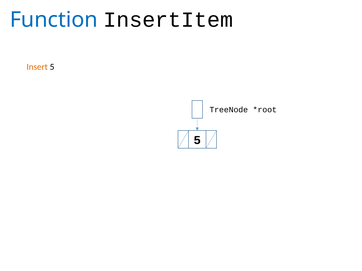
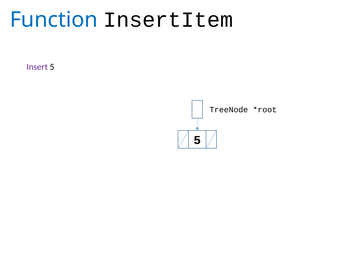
Insert colour: orange -> purple
